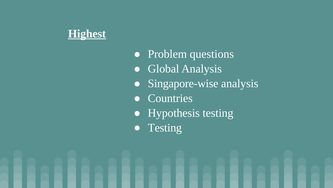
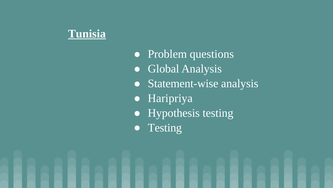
Highest: Highest -> Tunisia
Singapore-wise: Singapore-wise -> Statement-wise
Countries: Countries -> Haripriya
